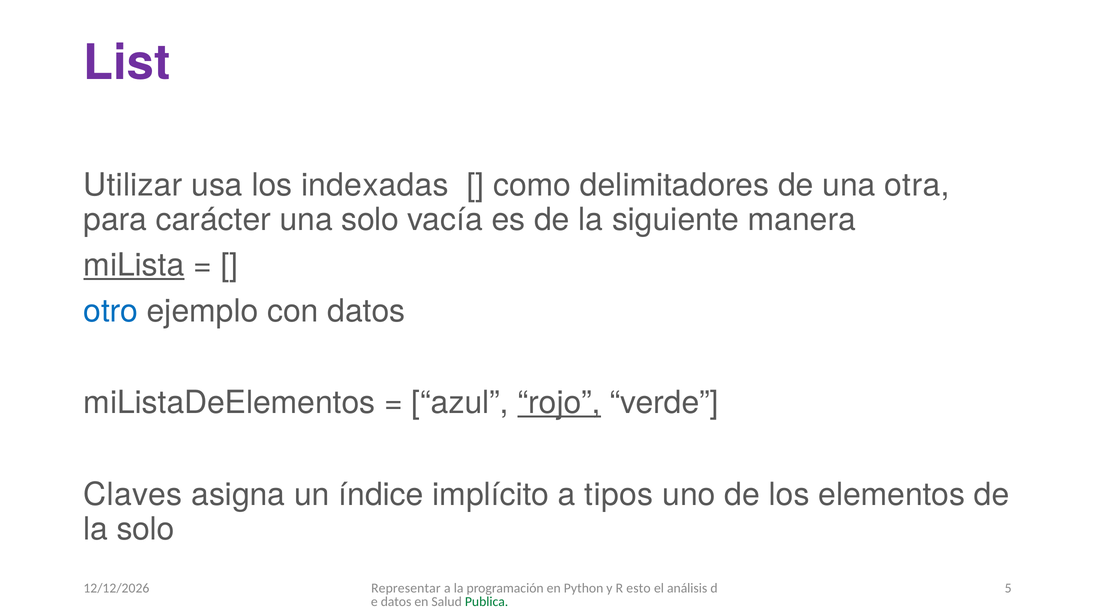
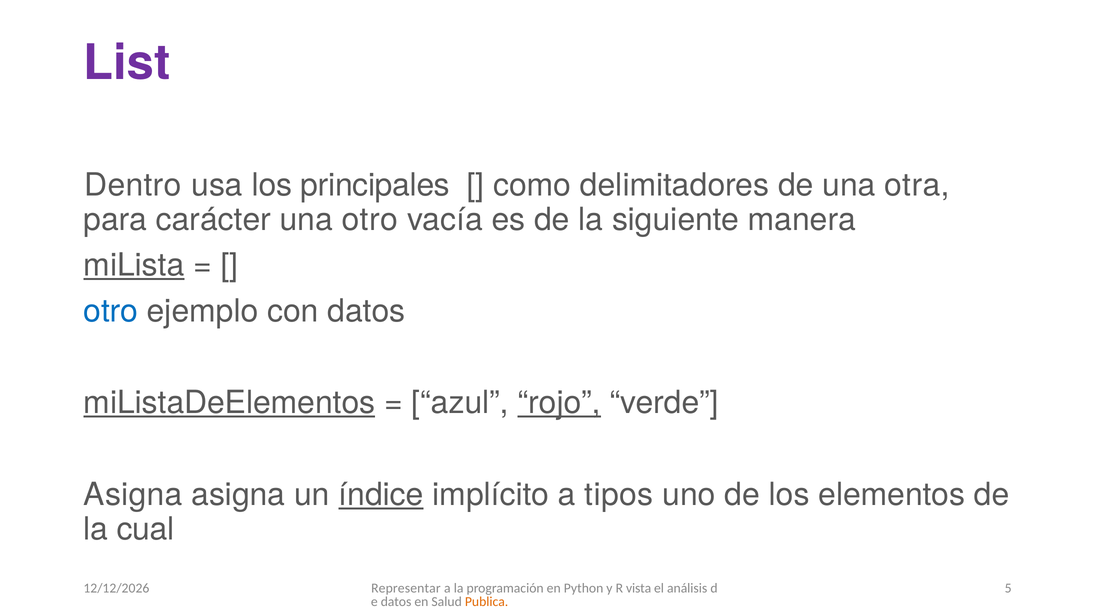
Utilizar: Utilizar -> Dentro
indexadas: indexadas -> principales
una solo: solo -> otro
miListaDeElementos underline: none -> present
Claves at (133, 495): Claves -> Asigna
índice underline: none -> present
la solo: solo -> cual
esto: esto -> vista
Publica colour: green -> orange
